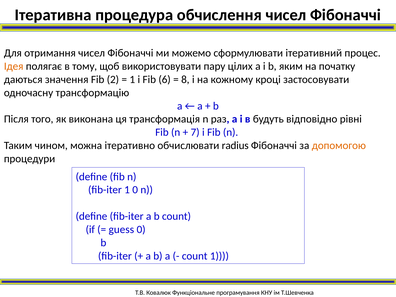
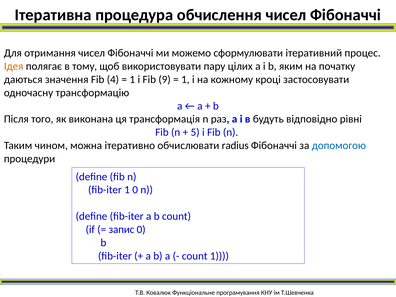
2: 2 -> 4
6: 6 -> 9
8 at (185, 79): 8 -> 1
7: 7 -> 5
допомогою colour: orange -> blue
guess: guess -> запис
